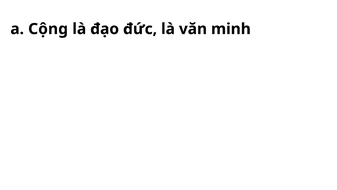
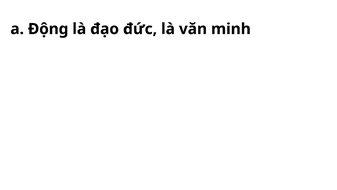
Cộng: Cộng -> Động
